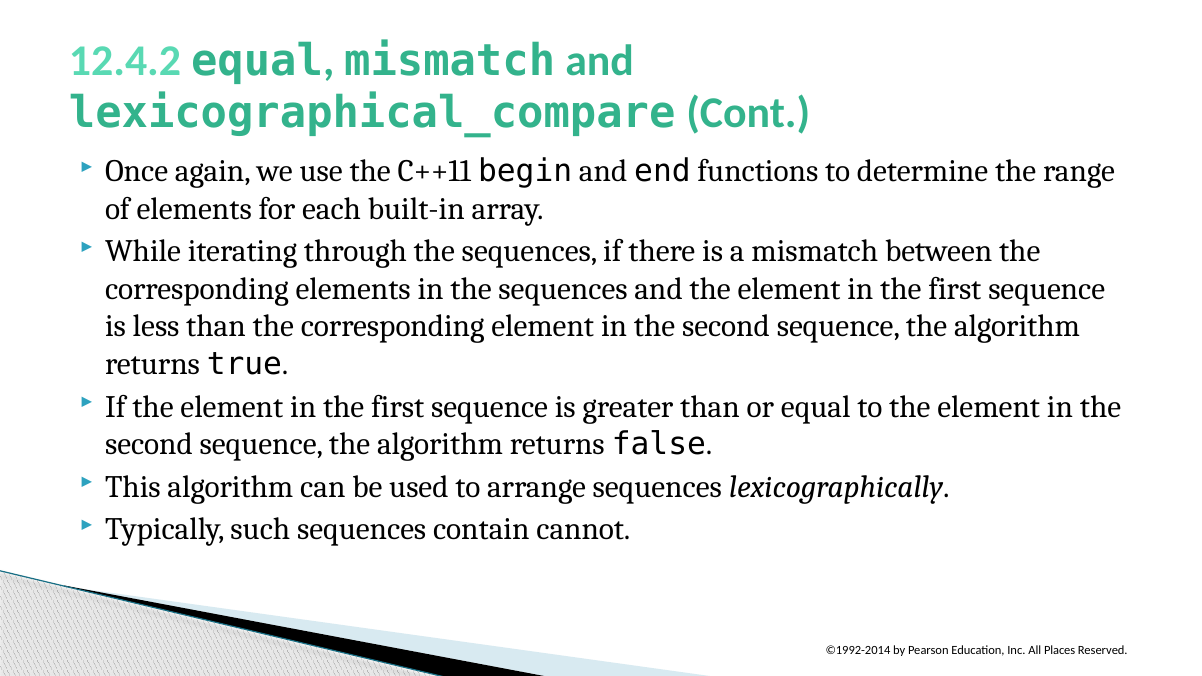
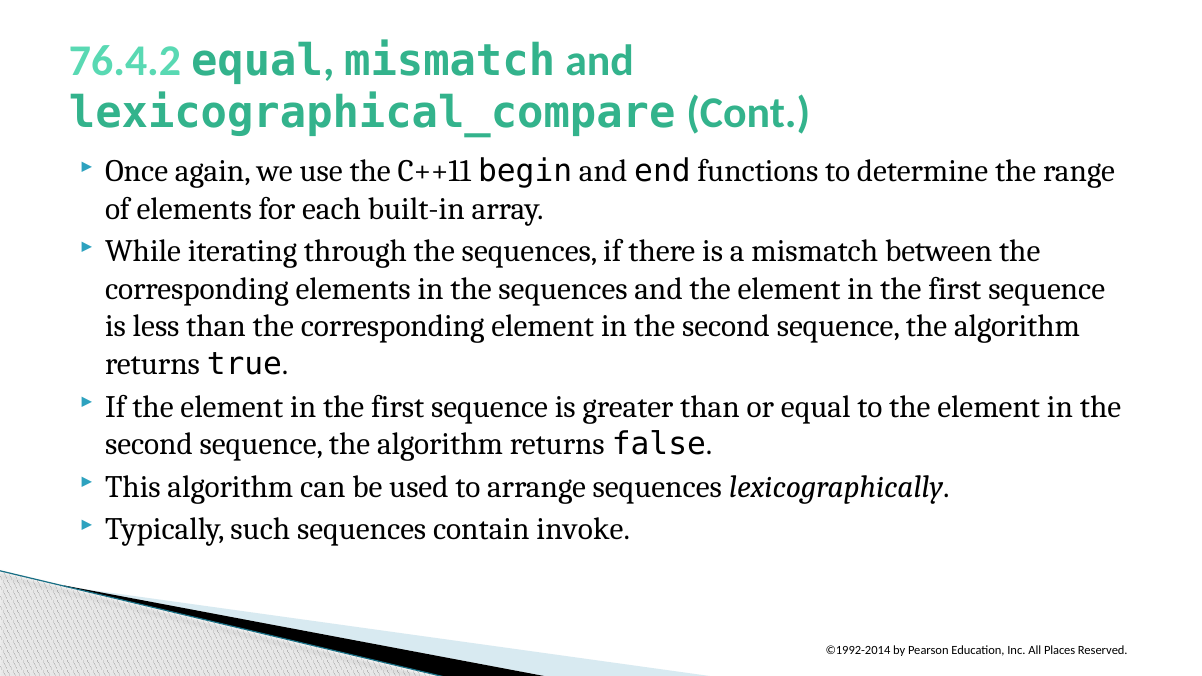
12.4.2: 12.4.2 -> 76.4.2
cannot: cannot -> invoke
